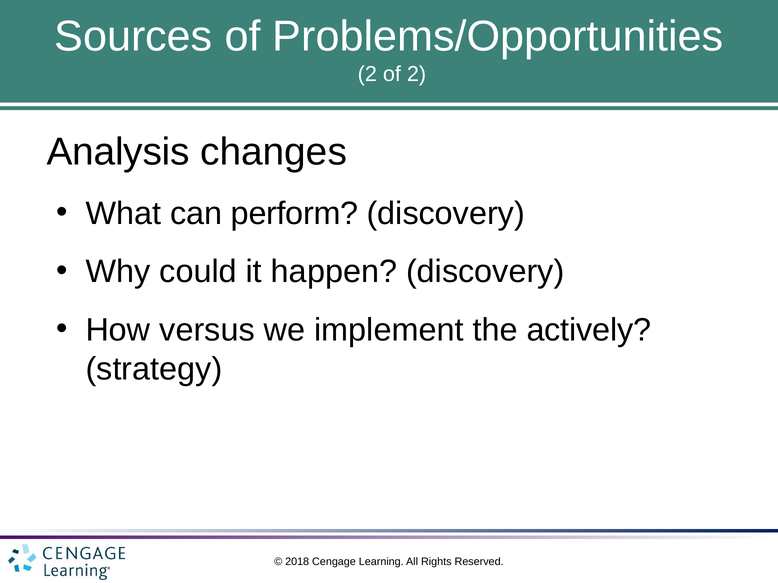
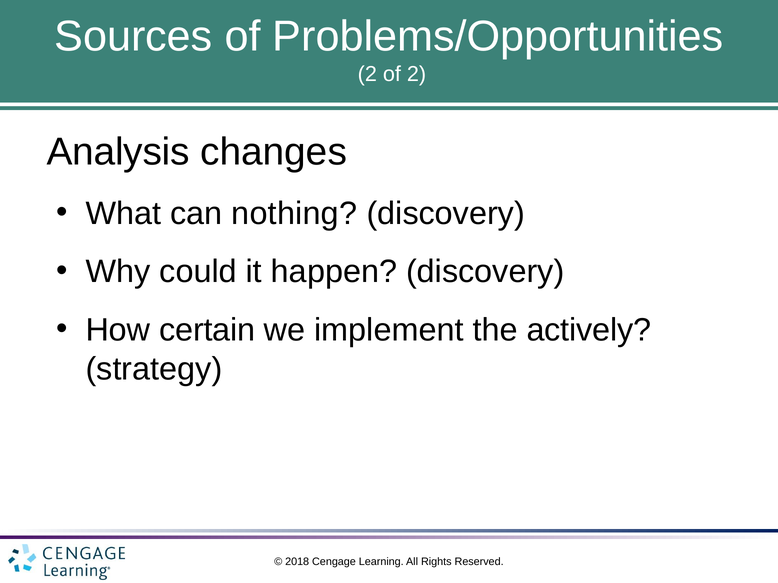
perform: perform -> nothing
versus: versus -> certain
